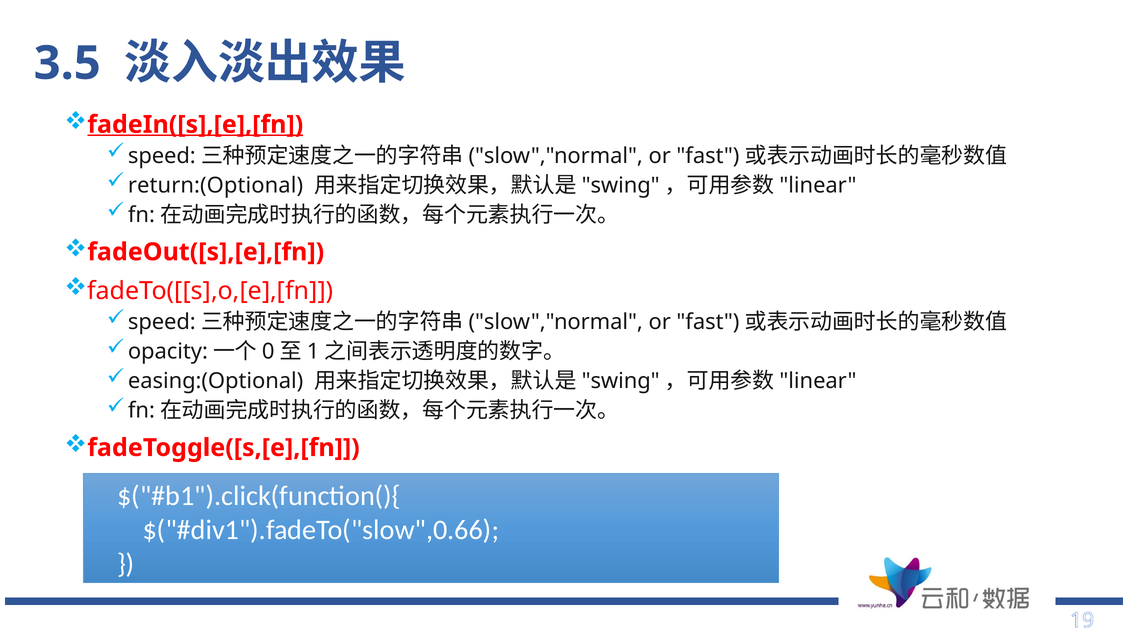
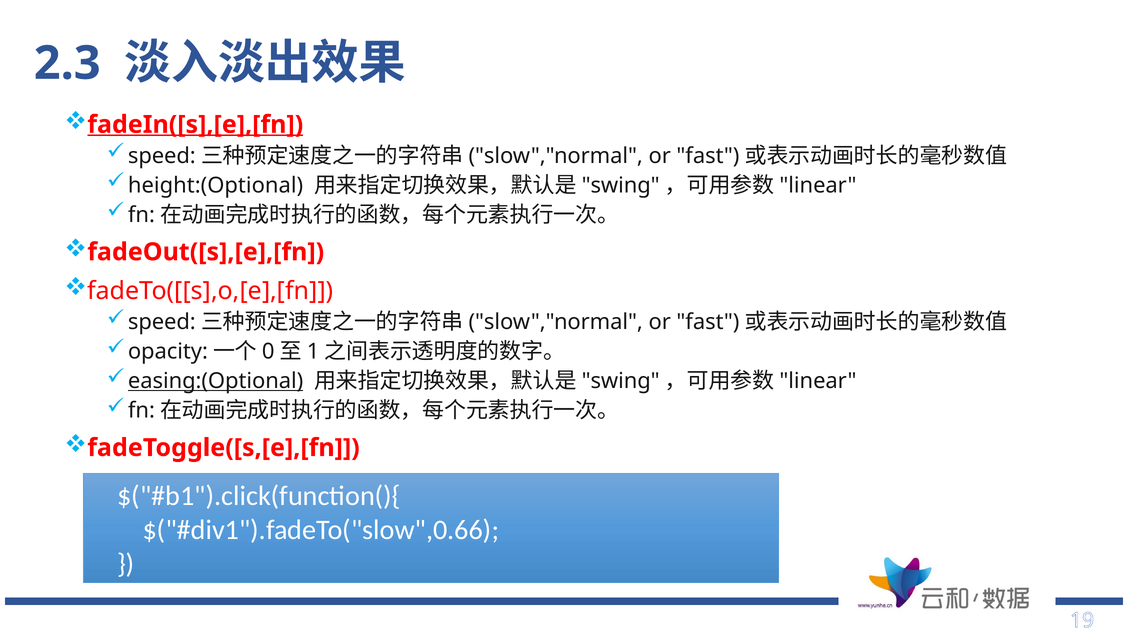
3.5: 3.5 -> 2.3
return:(Optional: return:(Optional -> height:(Optional
easing:(Optional underline: none -> present
